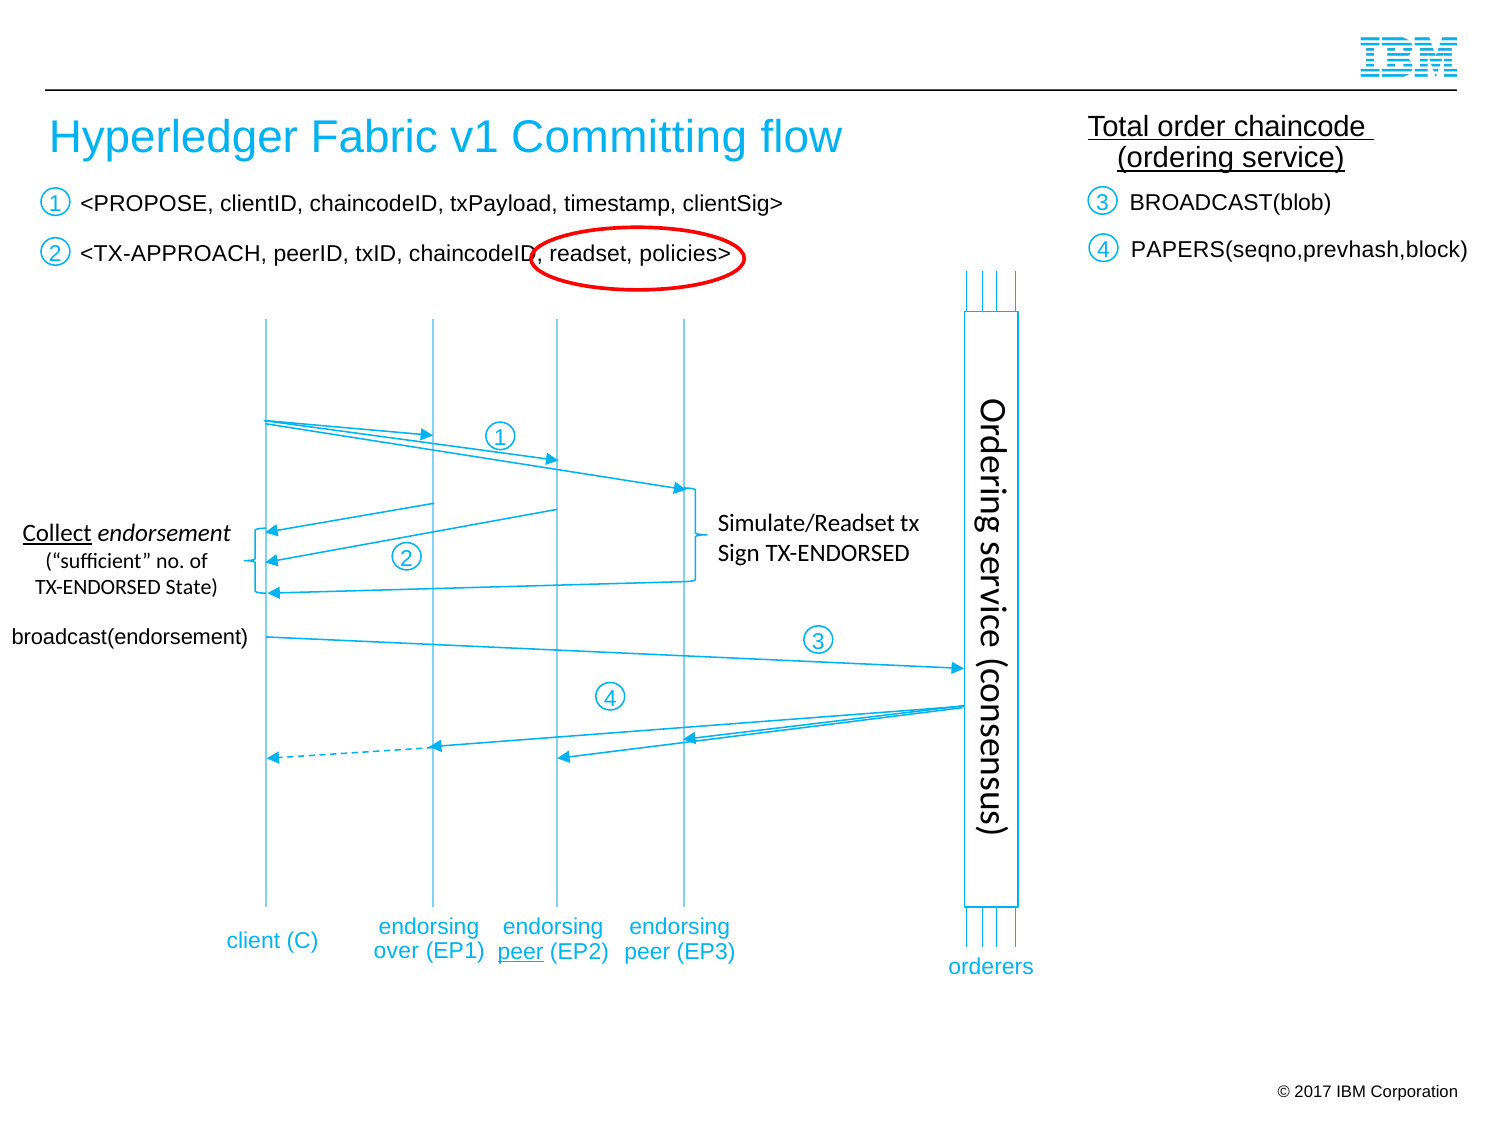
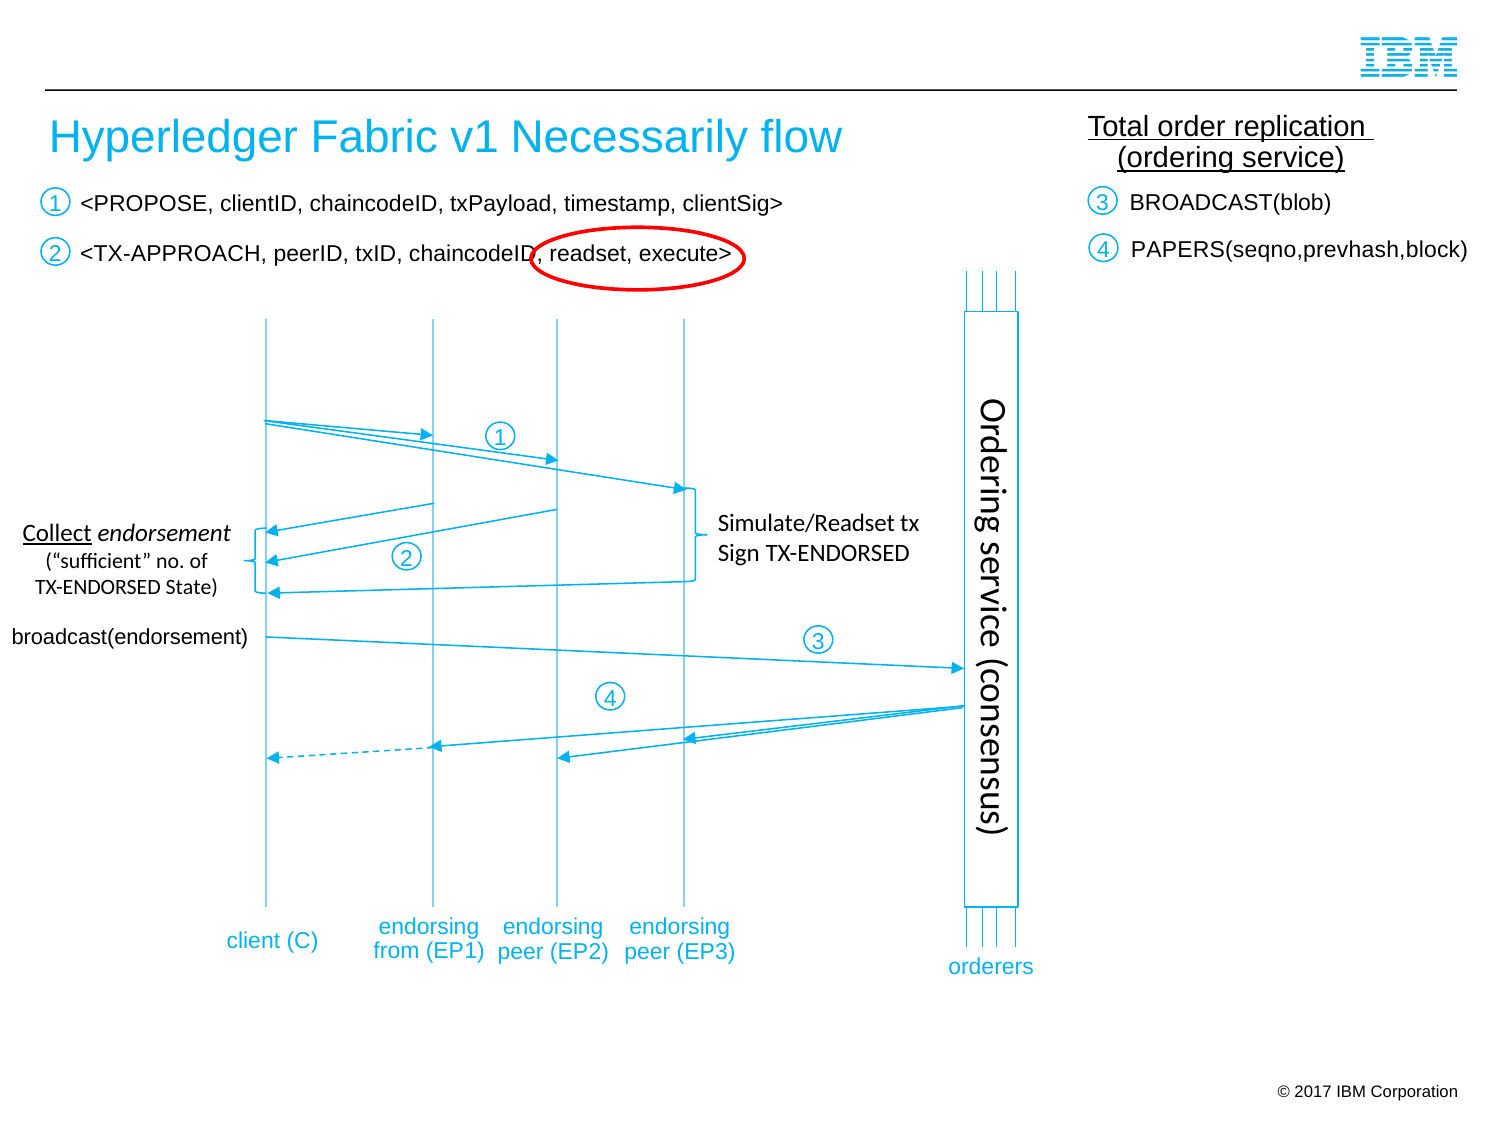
chaincode: chaincode -> replication
Committing: Committing -> Necessarily
policies>: policies> -> execute>
over: over -> from
peer at (521, 952) underline: present -> none
